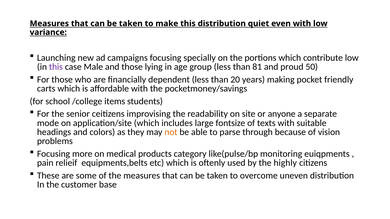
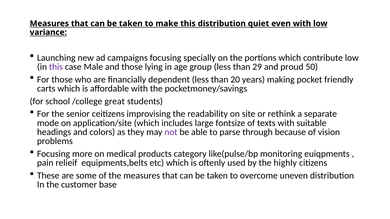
81: 81 -> 29
items: items -> great
anyone: anyone -> rethink
not colour: orange -> purple
